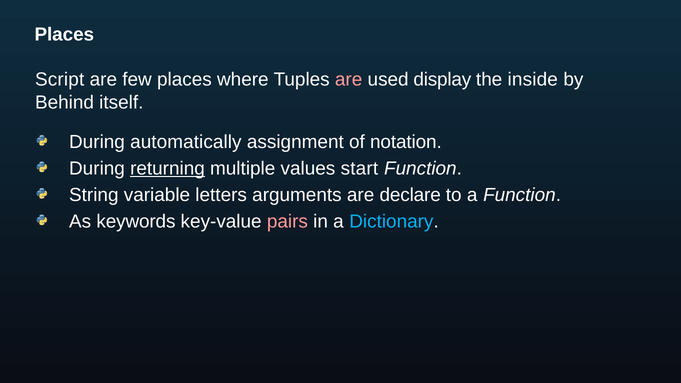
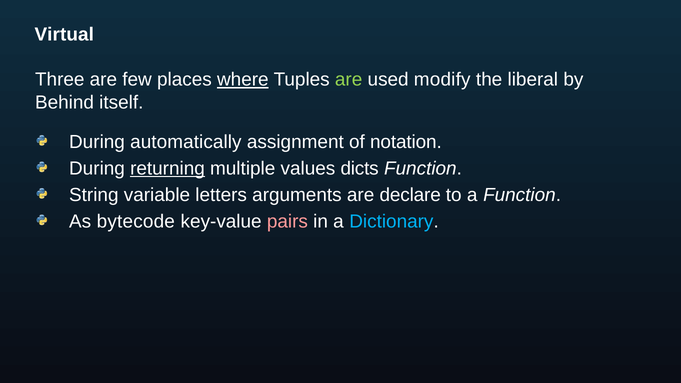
Places at (64, 34): Places -> Virtual
Script: Script -> Three
where underline: none -> present
are at (349, 80) colour: pink -> light green
display: display -> modify
inside: inside -> liberal
start: start -> dicts
keywords: keywords -> bytecode
